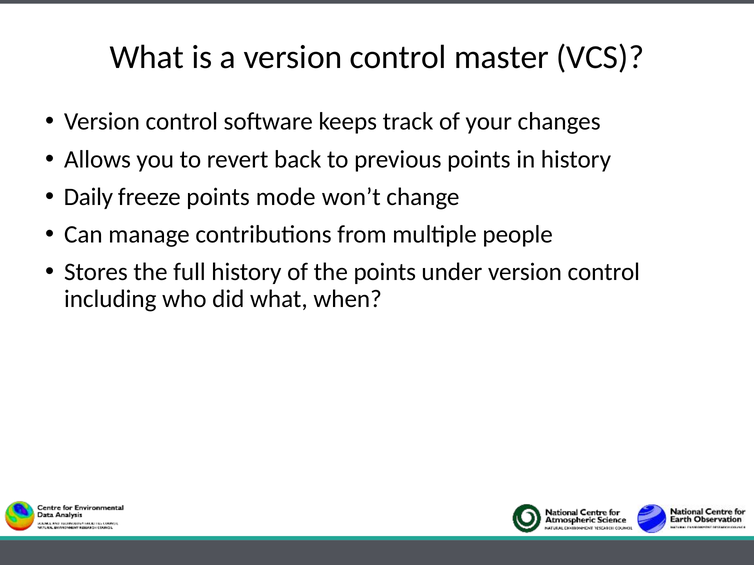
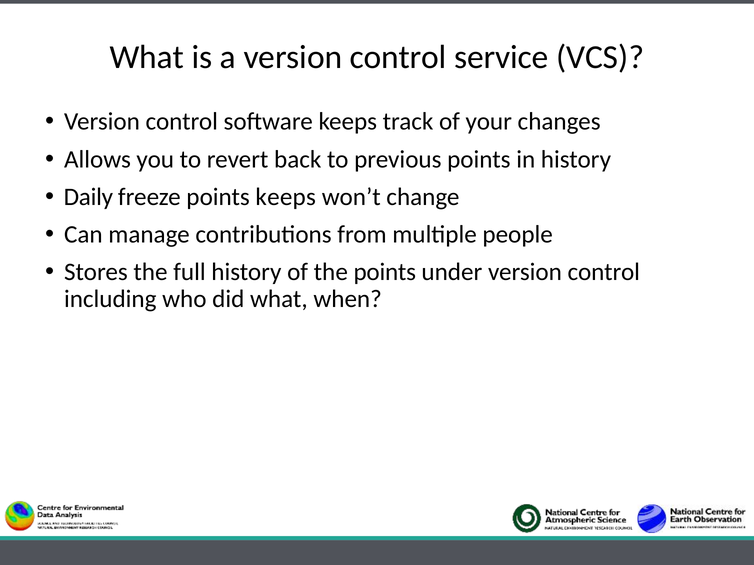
master: master -> service
points mode: mode -> keeps
